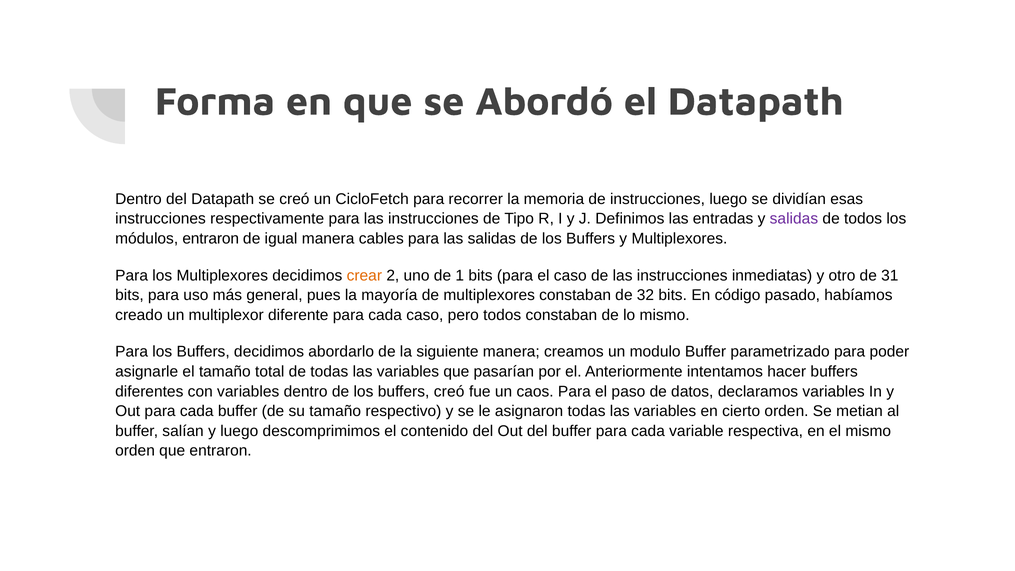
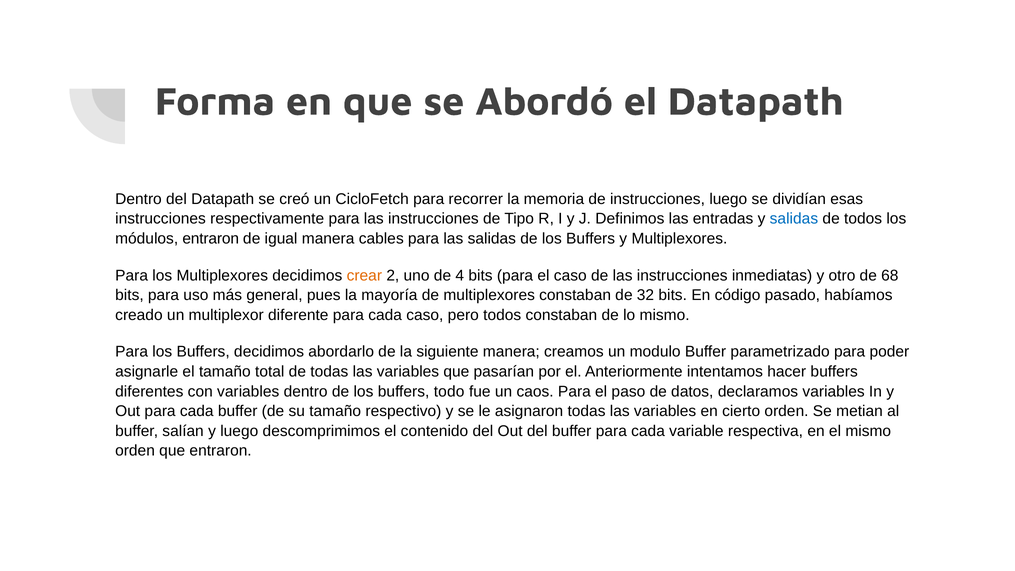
salidas at (794, 219) colour: purple -> blue
1: 1 -> 4
31: 31 -> 68
buffers creó: creó -> todo
